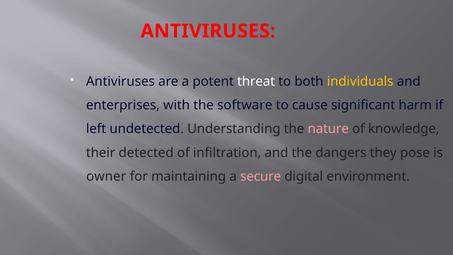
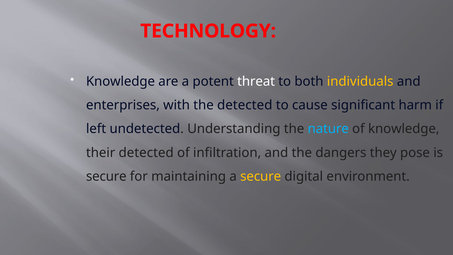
ANTIVIRUSES at (208, 31): ANTIVIRUSES -> TECHNOLOGY
Antiviruses at (120, 81): Antiviruses -> Knowledge
the software: software -> detected
nature colour: pink -> light blue
owner at (106, 176): owner -> secure
secure at (261, 176) colour: pink -> yellow
